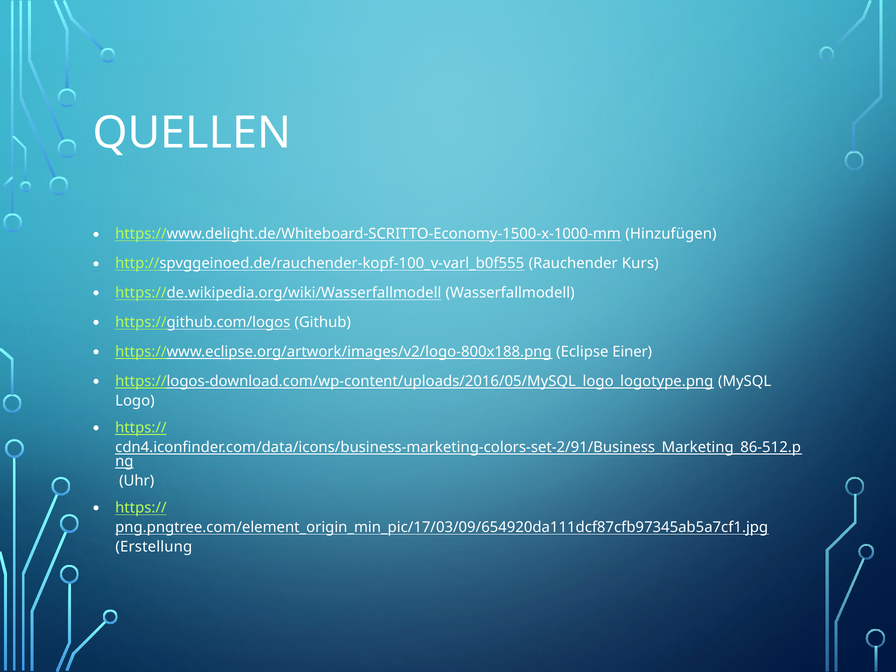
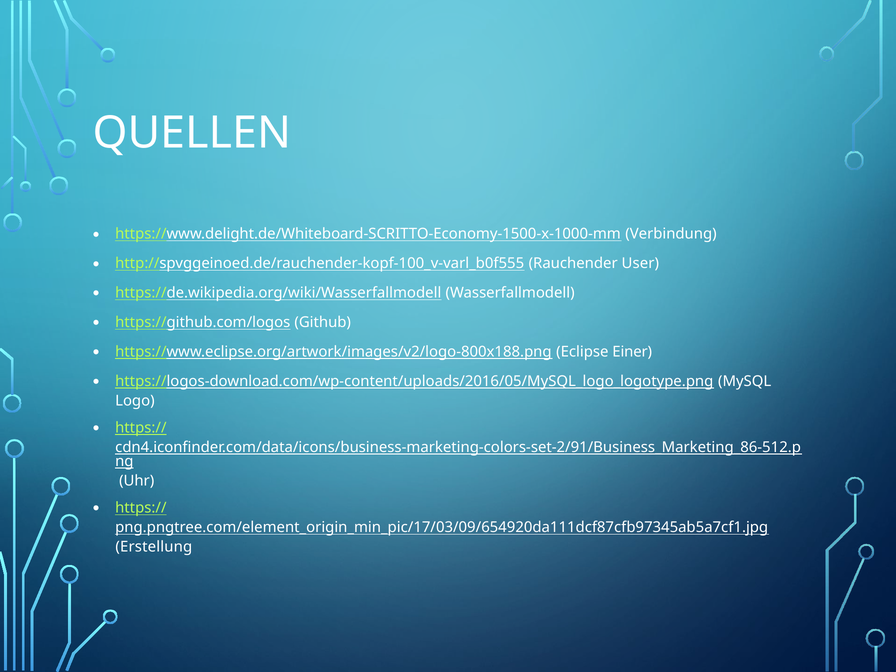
Hinzufügen: Hinzufügen -> Verbindung
Kurs: Kurs -> User
